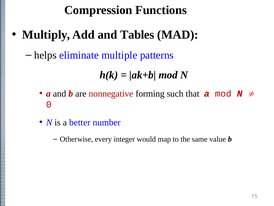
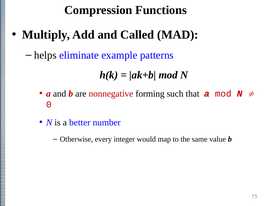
Tables: Tables -> Called
multiple: multiple -> example
